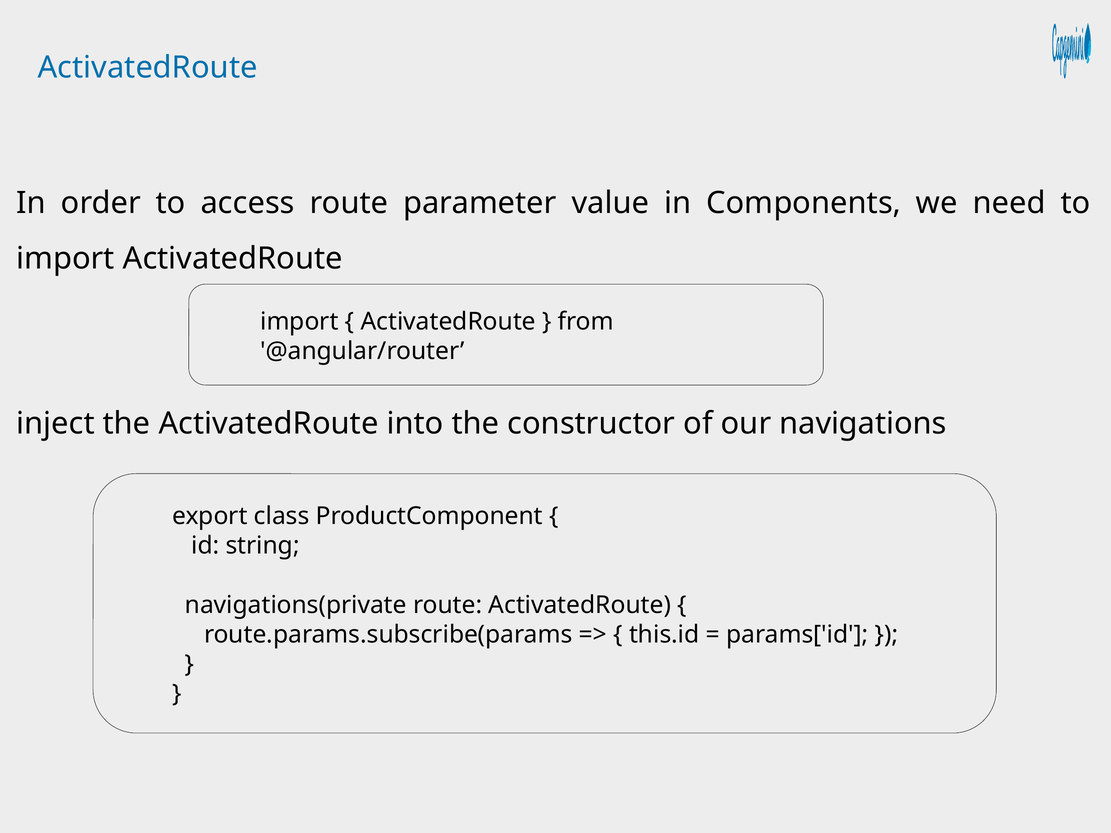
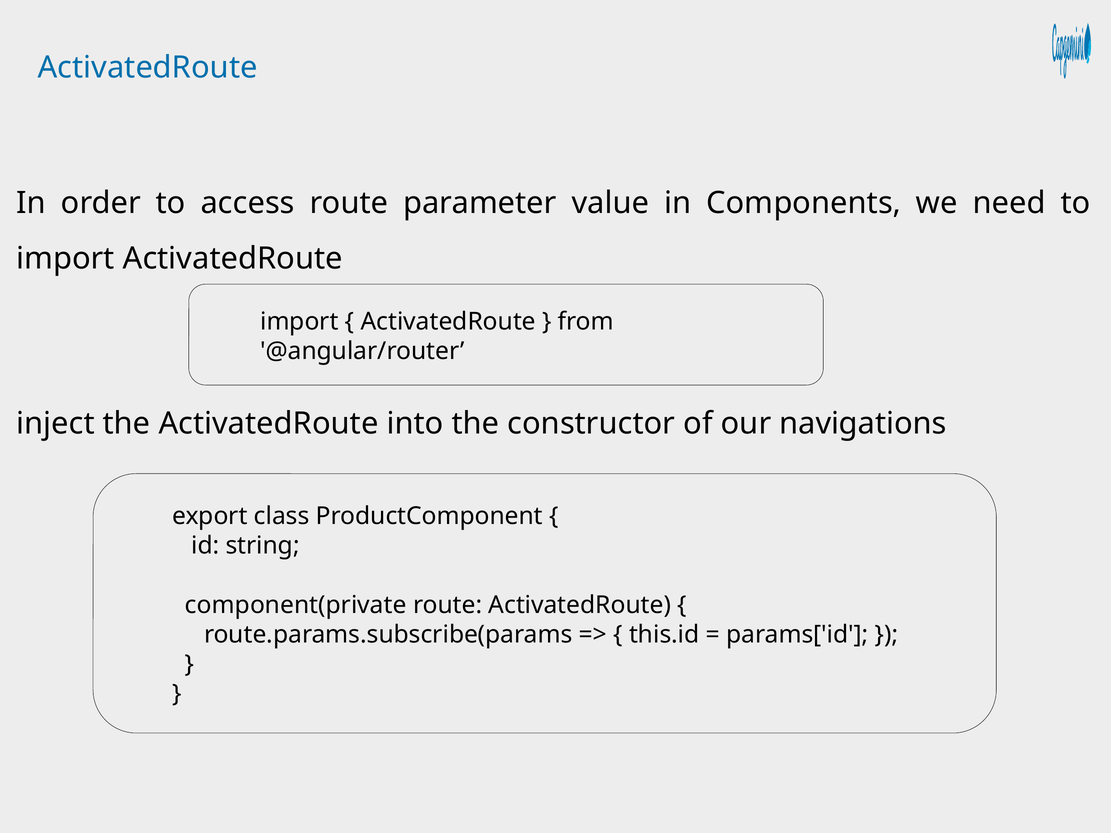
navigations(private: navigations(private -> component(private
